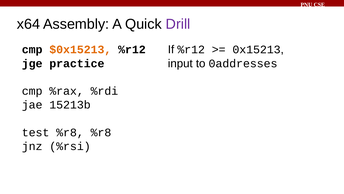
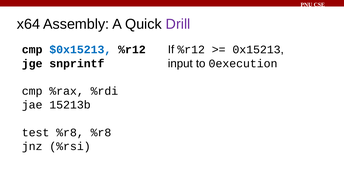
$0x15213 colour: orange -> blue
0addresses: 0addresses -> 0execution
practice: practice -> snprintf
